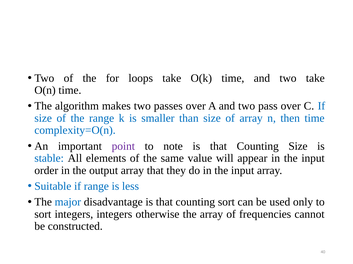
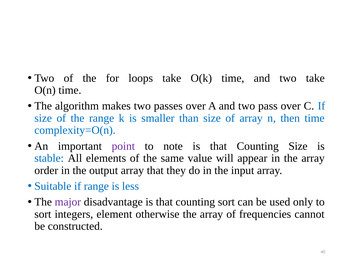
appear in the input: input -> array
major colour: blue -> purple
integers integers: integers -> element
